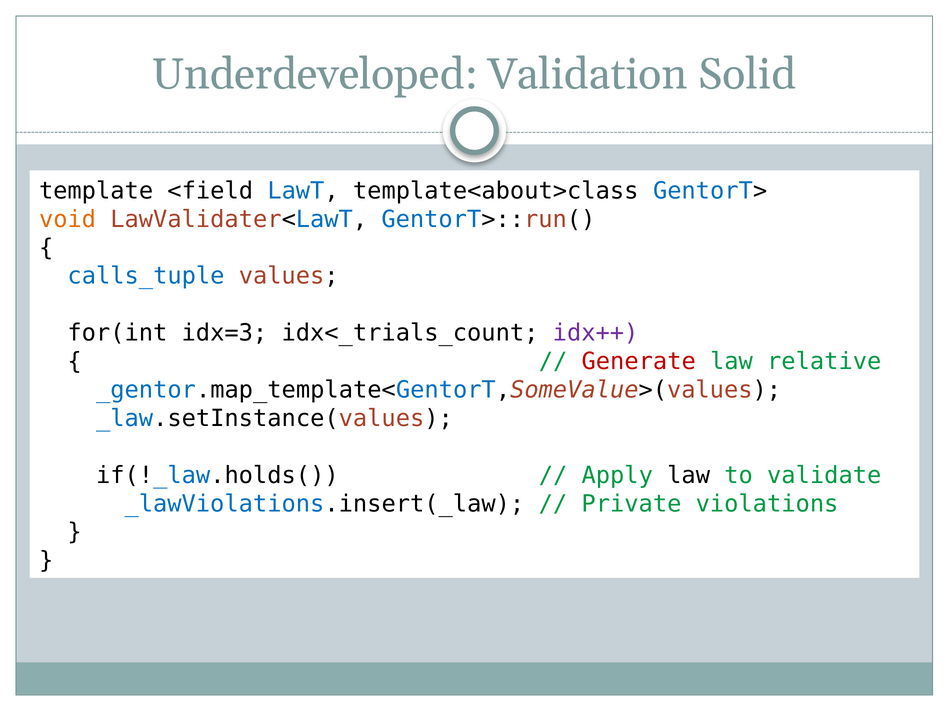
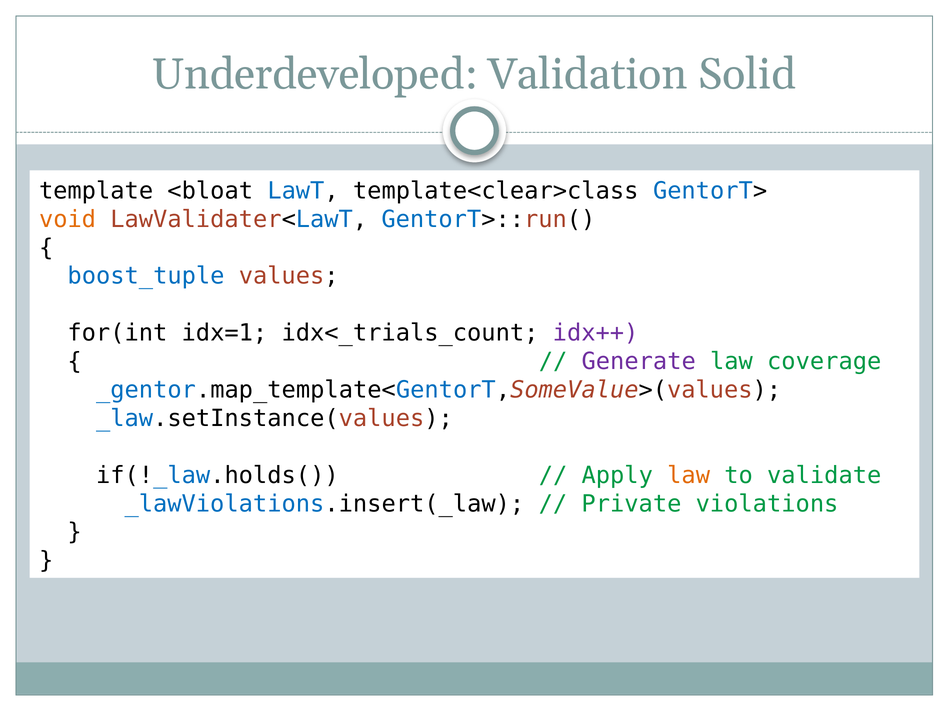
<field: <field -> <bloat
template<about>class: template<about>class -> template<clear>class
calls_tuple: calls_tuple -> boost_tuple
idx=3: idx=3 -> idx=1
Generate colour: red -> purple
relative: relative -> coverage
law at (689, 476) colour: black -> orange
